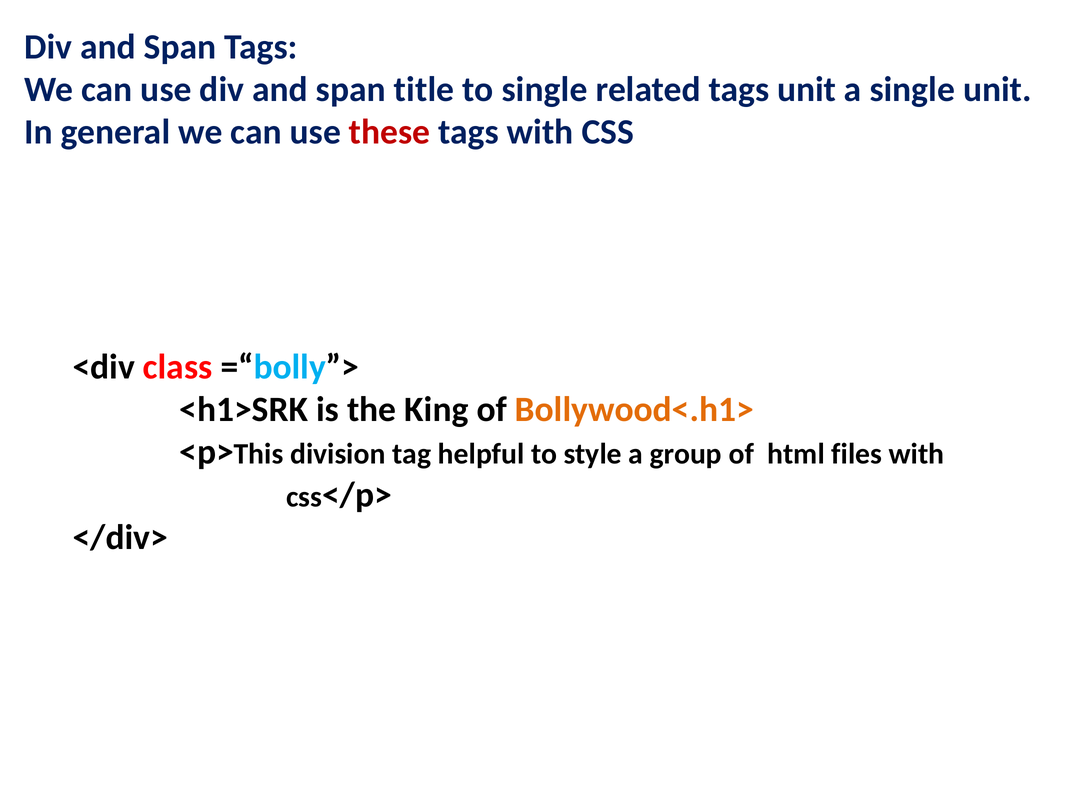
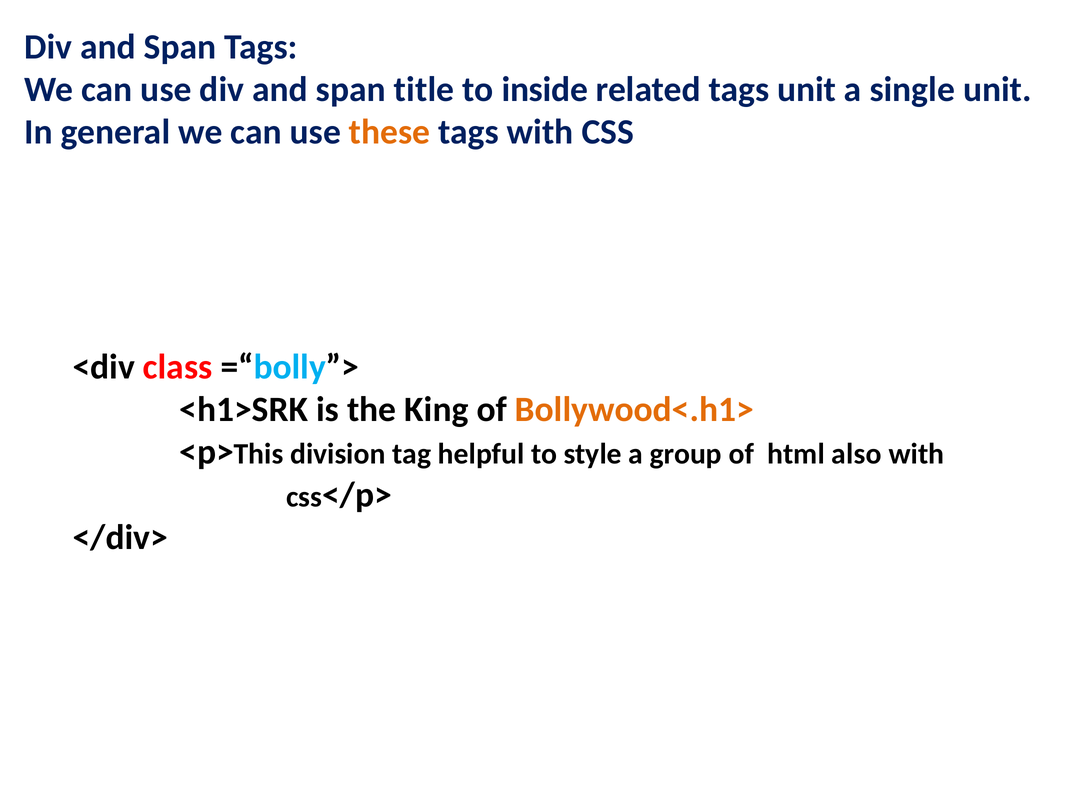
to single: single -> inside
these colour: red -> orange
files: files -> also
